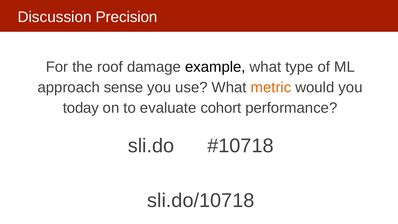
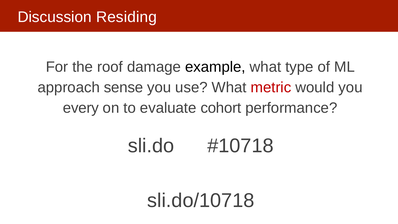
Precision: Precision -> Residing
metric colour: orange -> red
today: today -> every
